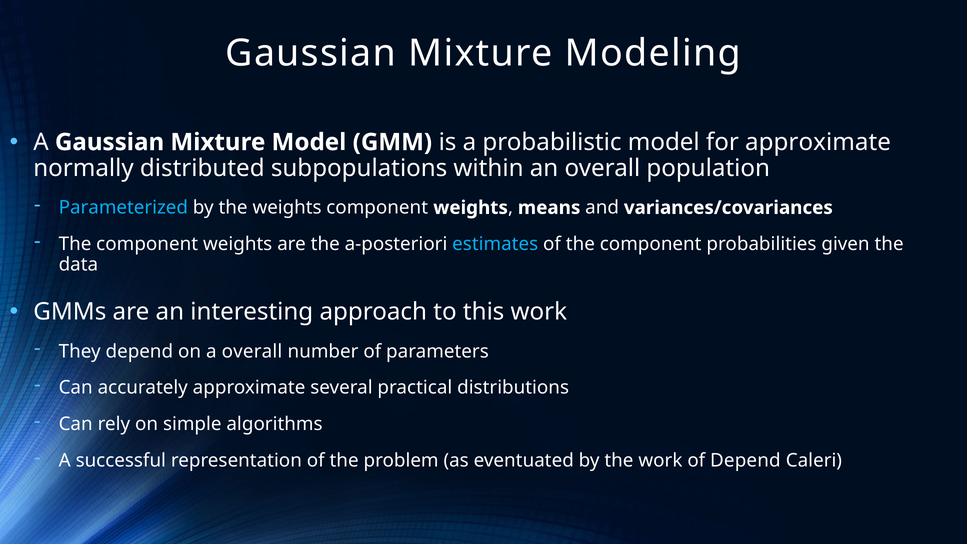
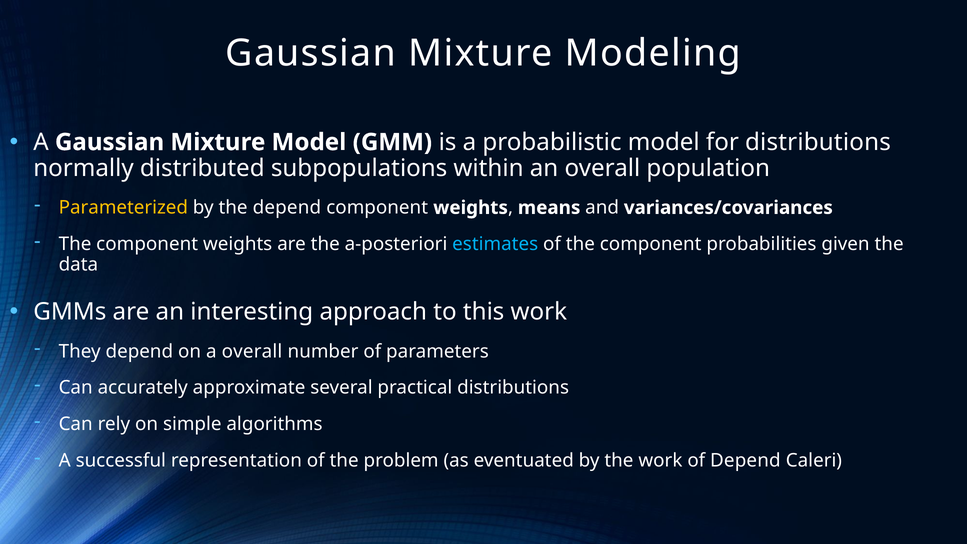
for approximate: approximate -> distributions
Parameterized colour: light blue -> yellow
the weights: weights -> depend
